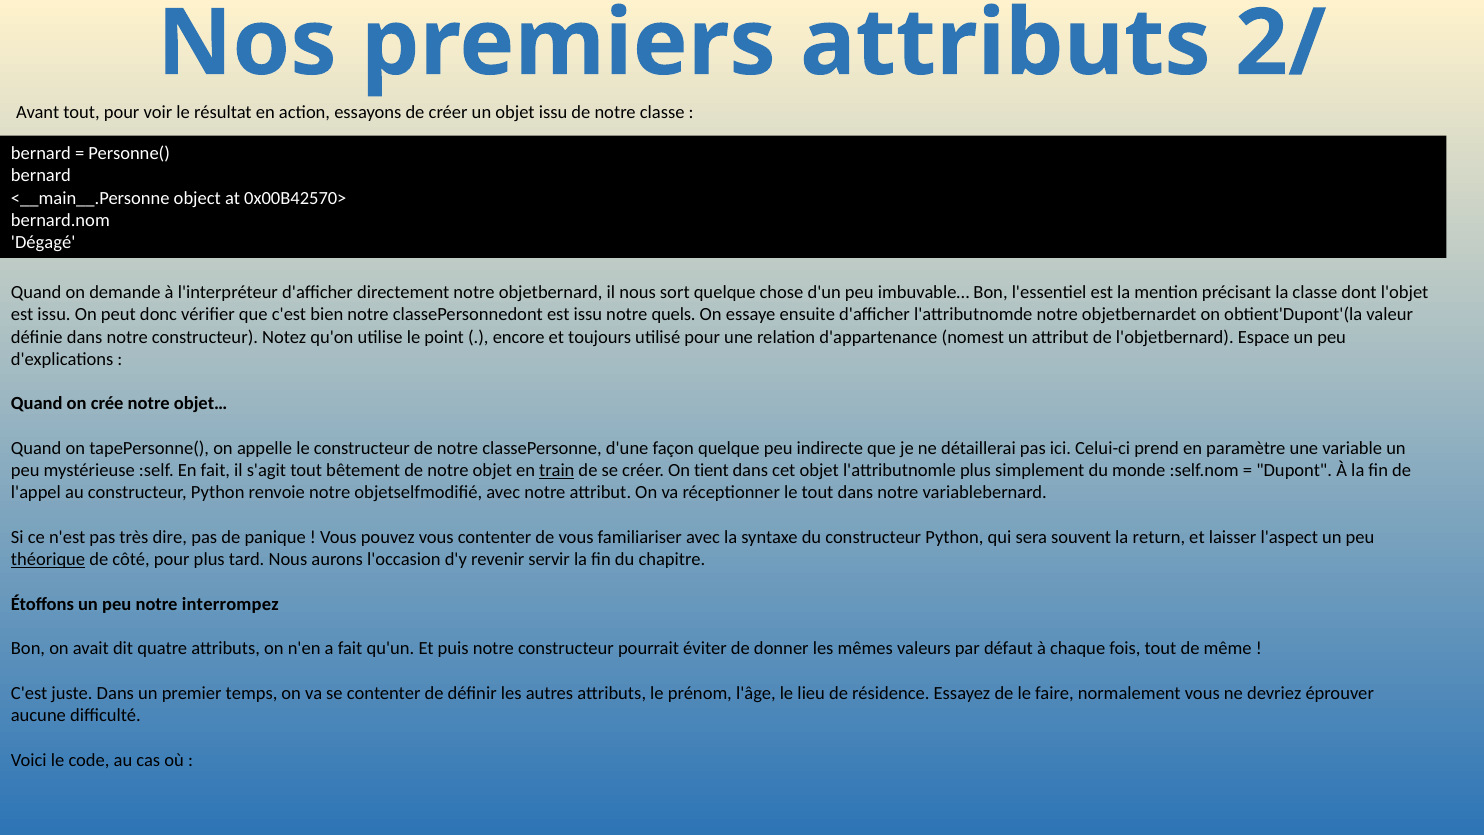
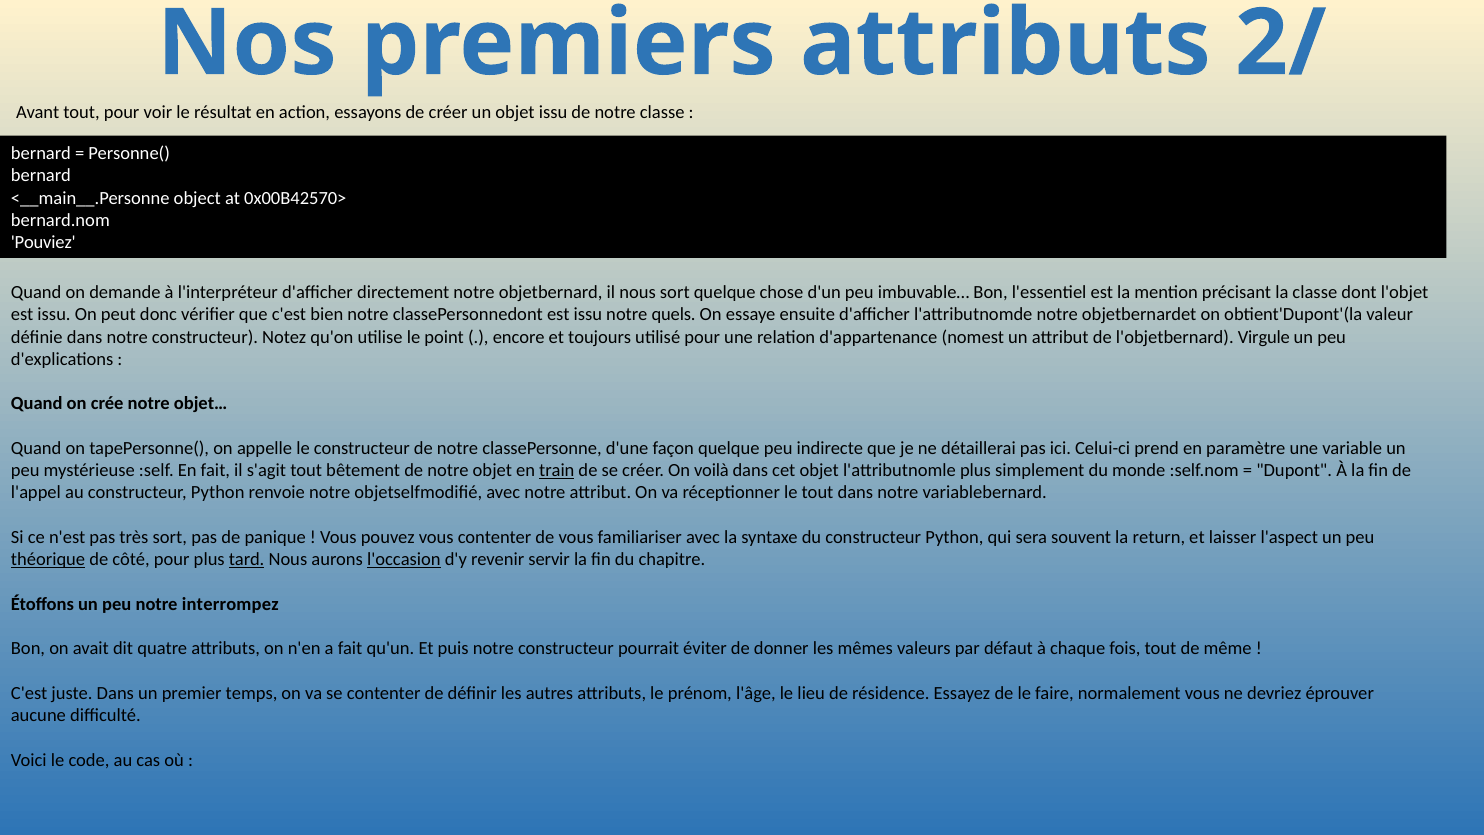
Dégagé: Dégagé -> Pouviez
Espace: Espace -> Virgule
tient: tient -> voilà
très dire: dire -> sort
tard underline: none -> present
l'occasion underline: none -> present
